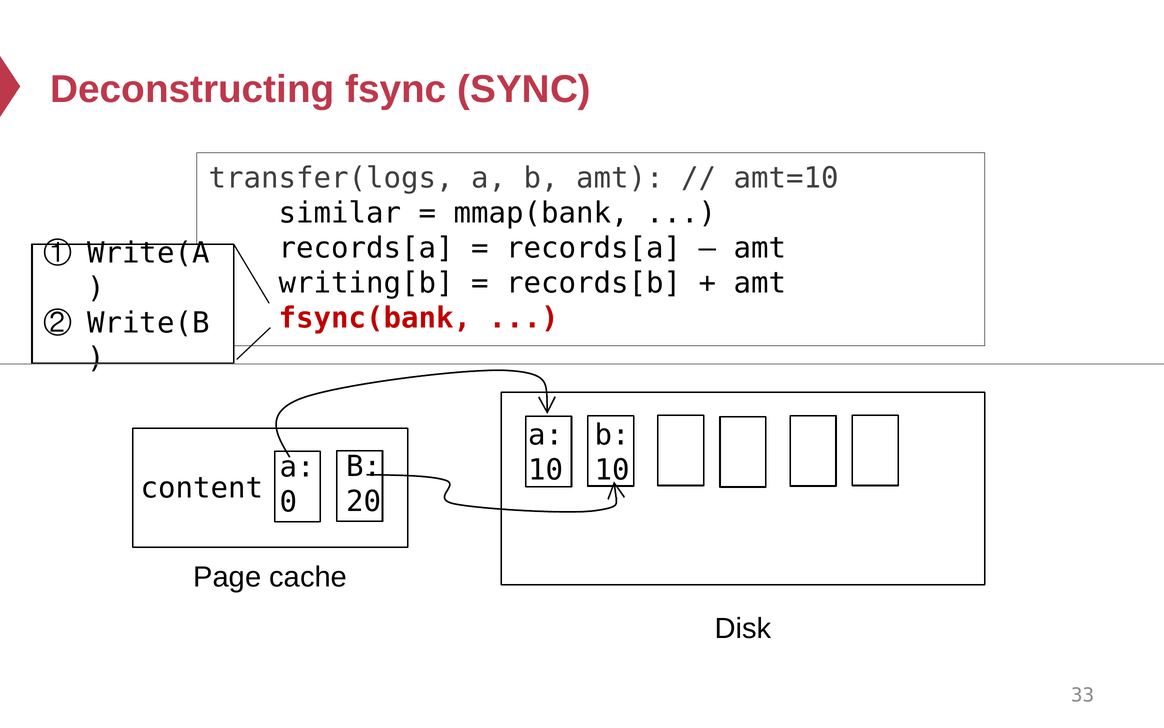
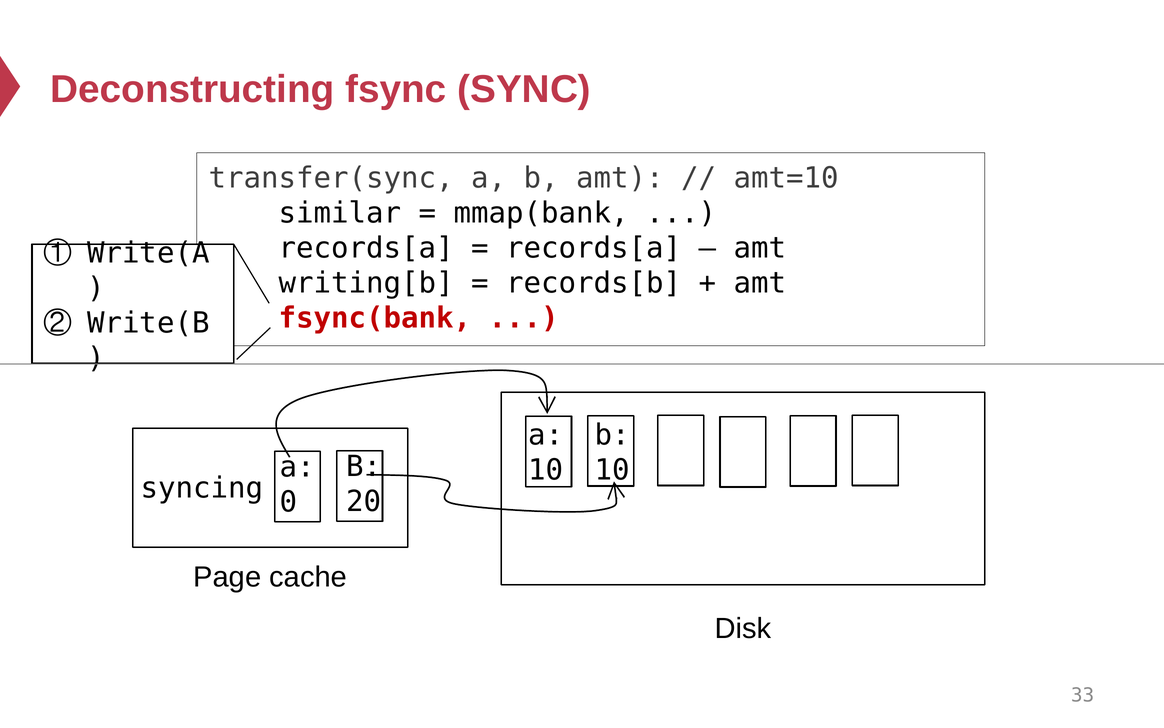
transfer(logs: transfer(logs -> transfer(sync
content: content -> syncing
